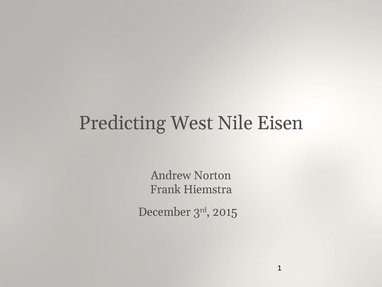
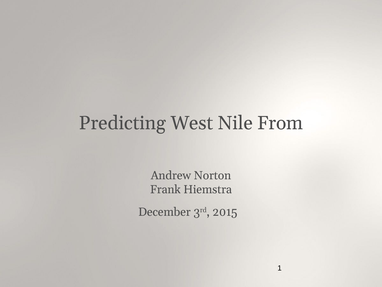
Eisen: Eisen -> From
